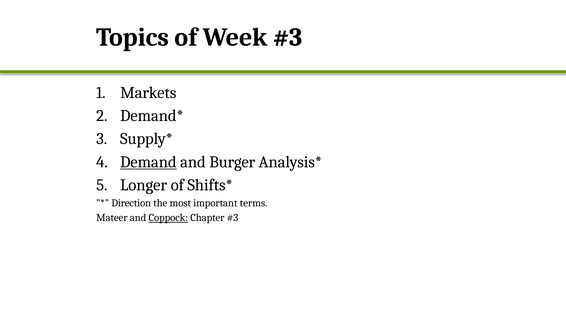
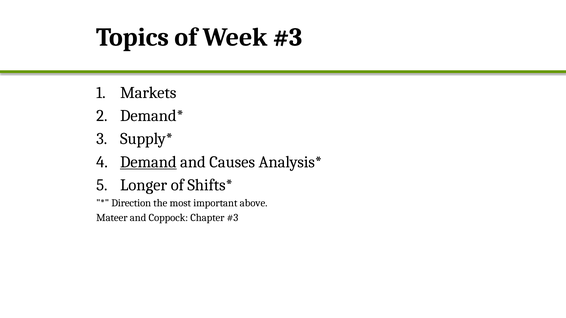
Burger: Burger -> Causes
terms: terms -> above
Coppock underline: present -> none
